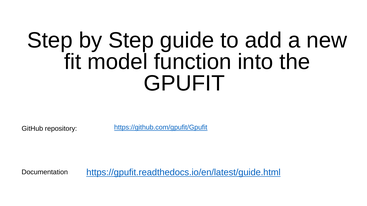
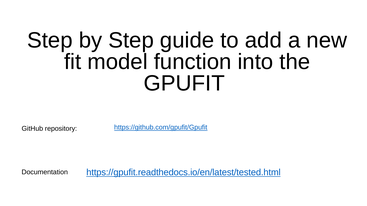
https://gpufit.readthedocs.io/en/latest/guide.html: https://gpufit.readthedocs.io/en/latest/guide.html -> https://gpufit.readthedocs.io/en/latest/tested.html
